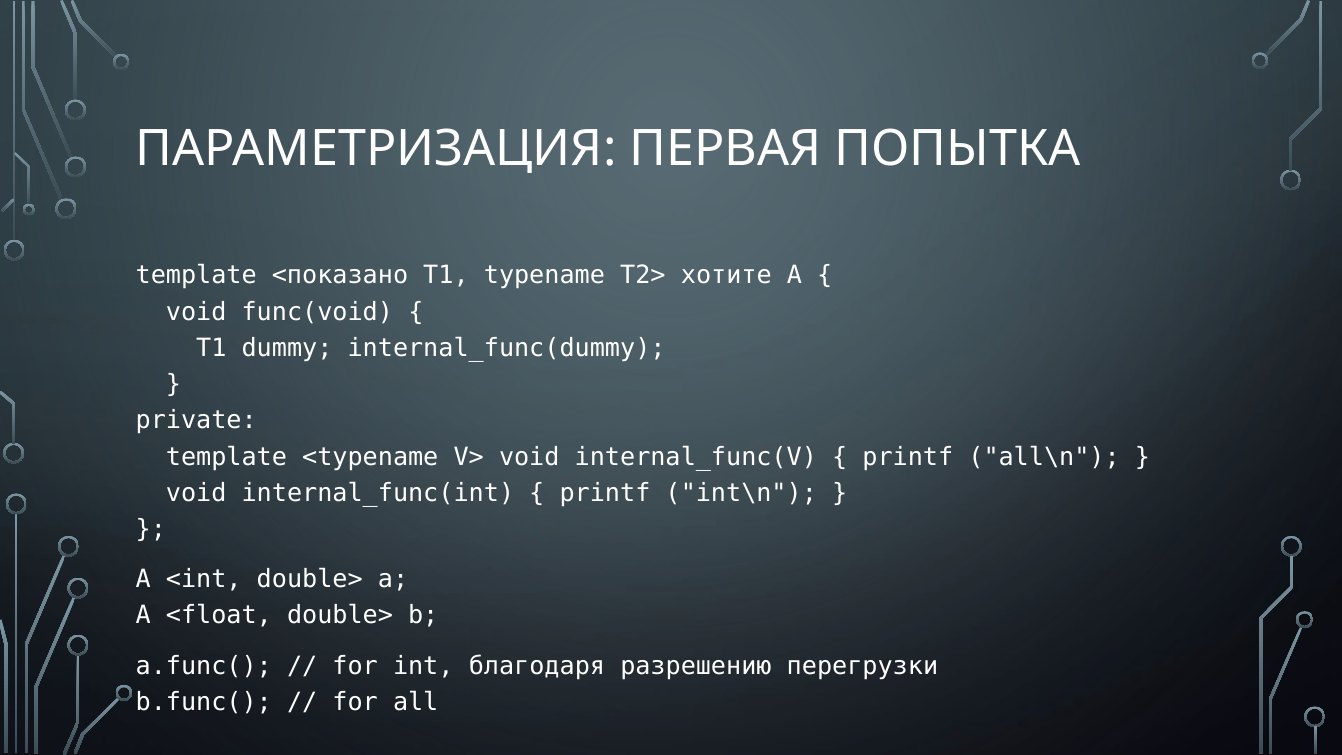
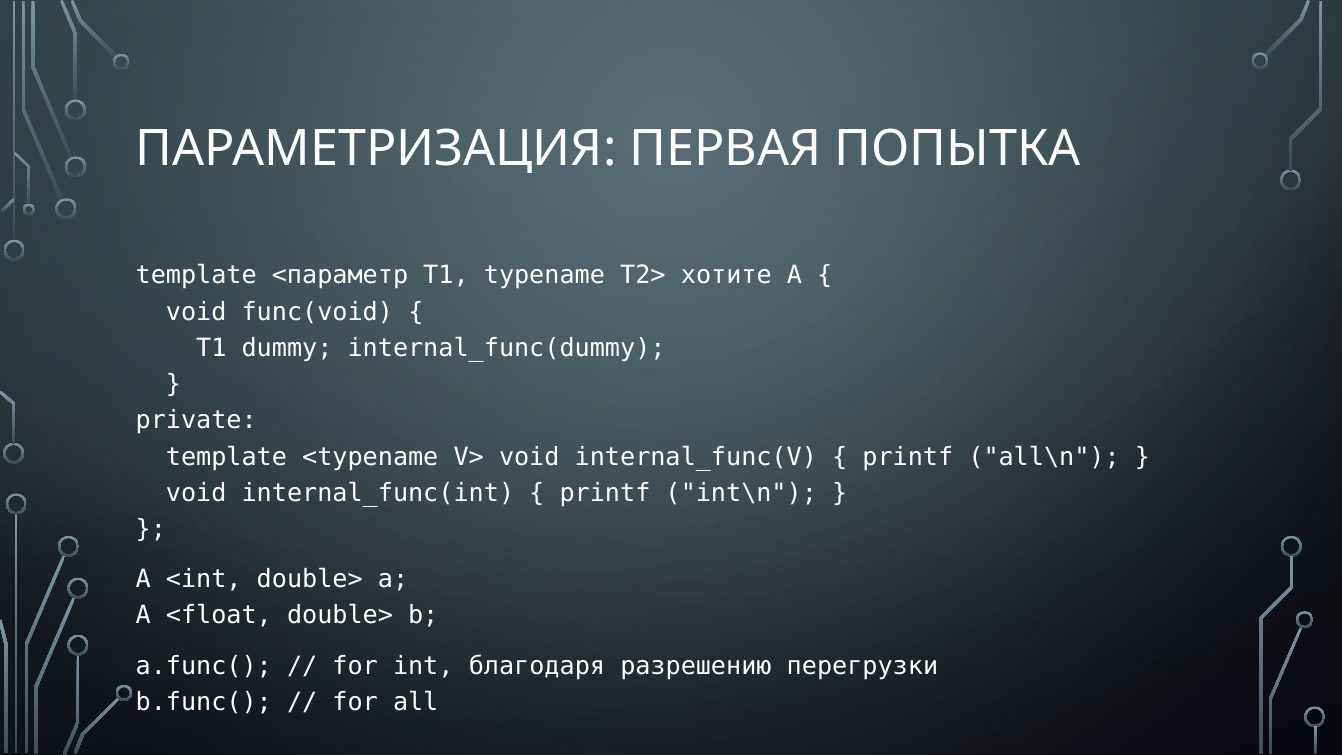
<показано: <показано -> <параметр
